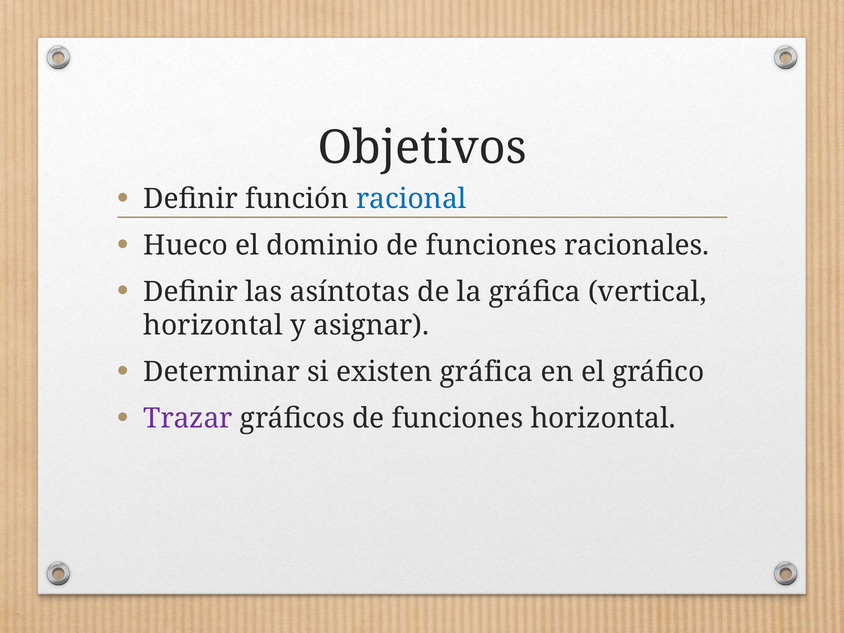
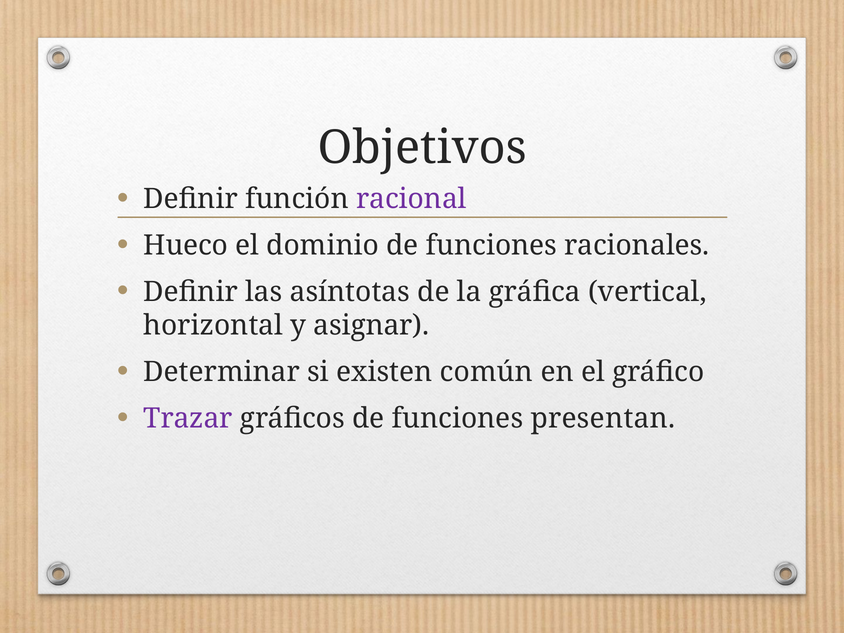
racional colour: blue -> purple
existen gráfica: gráfica -> común
funciones horizontal: horizontal -> presentan
